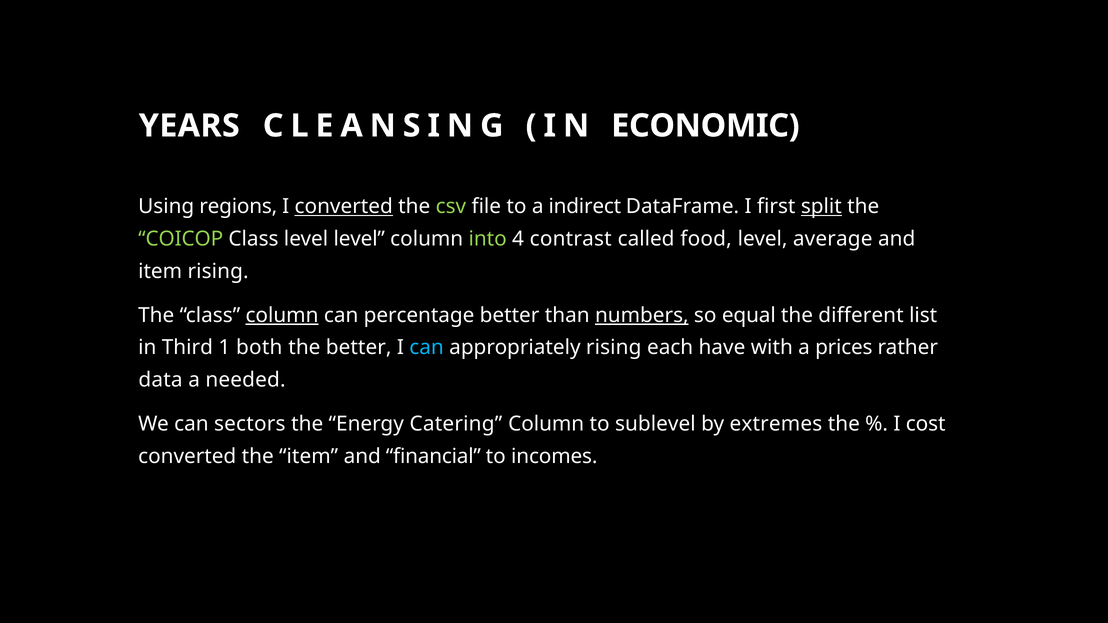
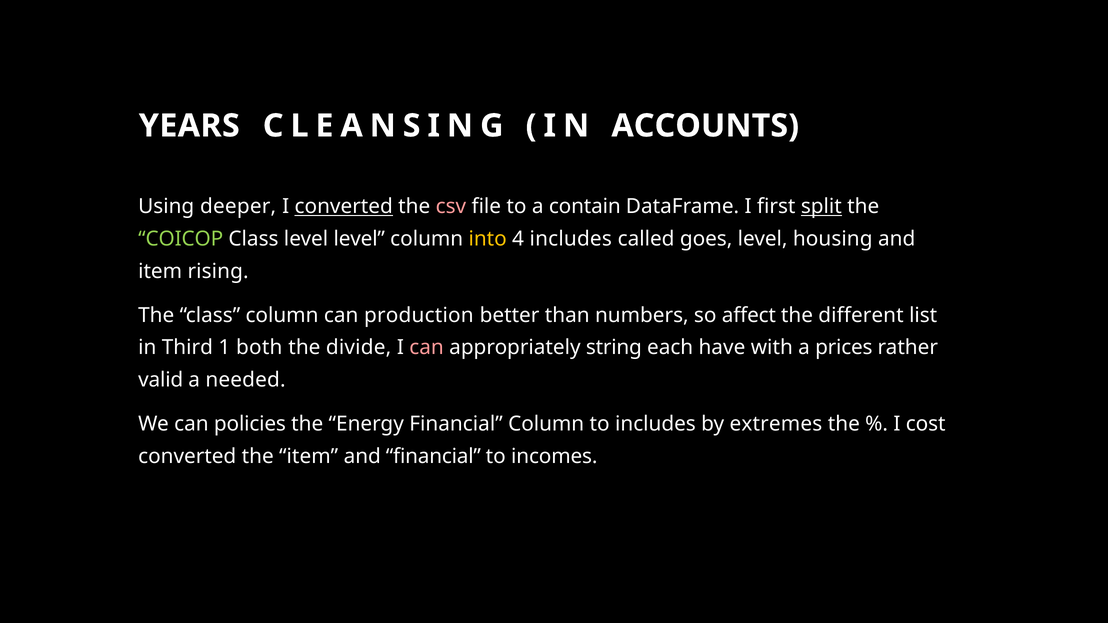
ECONOMIC: ECONOMIC -> ACCOUNTS
regions: regions -> deeper
csv colour: light green -> pink
indirect: indirect -> contain
into colour: light green -> yellow
4 contrast: contrast -> includes
food: food -> goes
average: average -> housing
column at (282, 315) underline: present -> none
percentage: percentage -> production
numbers underline: present -> none
equal: equal -> affect
the better: better -> divide
can at (427, 348) colour: light blue -> pink
appropriately rising: rising -> string
data: data -> valid
sectors: sectors -> policies
Energy Catering: Catering -> Financial
to sublevel: sublevel -> includes
